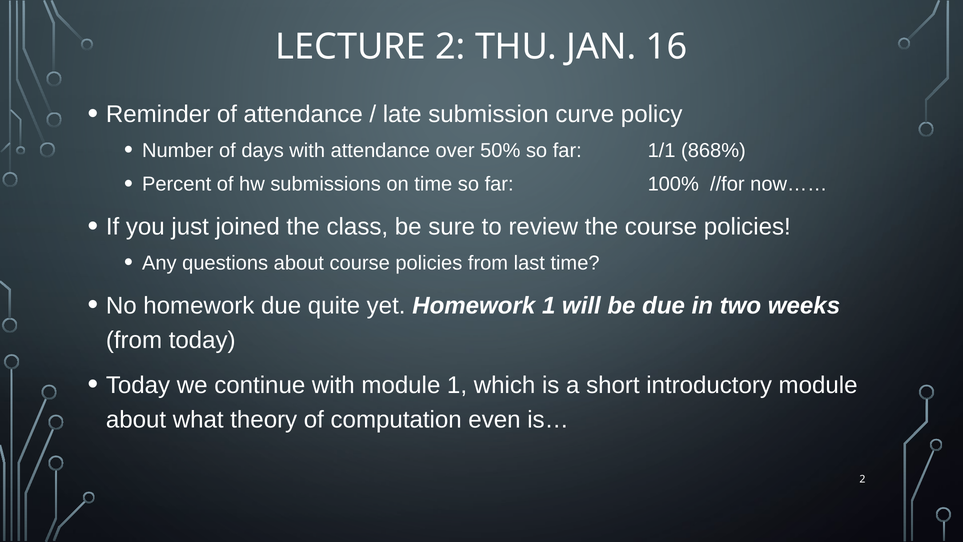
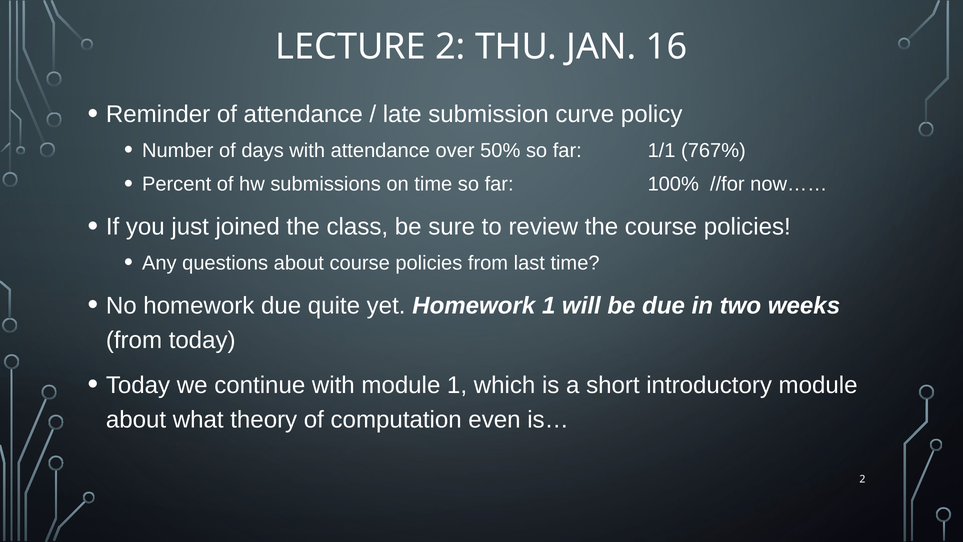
868%: 868% -> 767%
